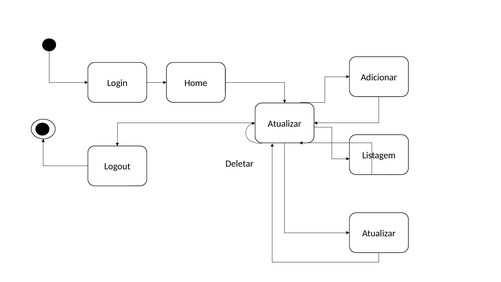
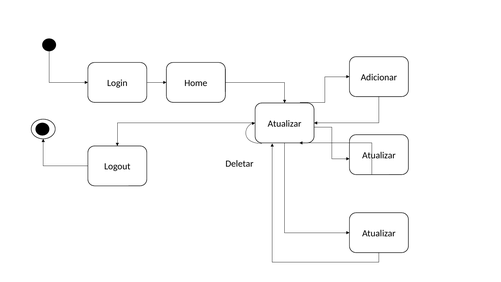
Listagem at (379, 155): Listagem -> Atualizar
